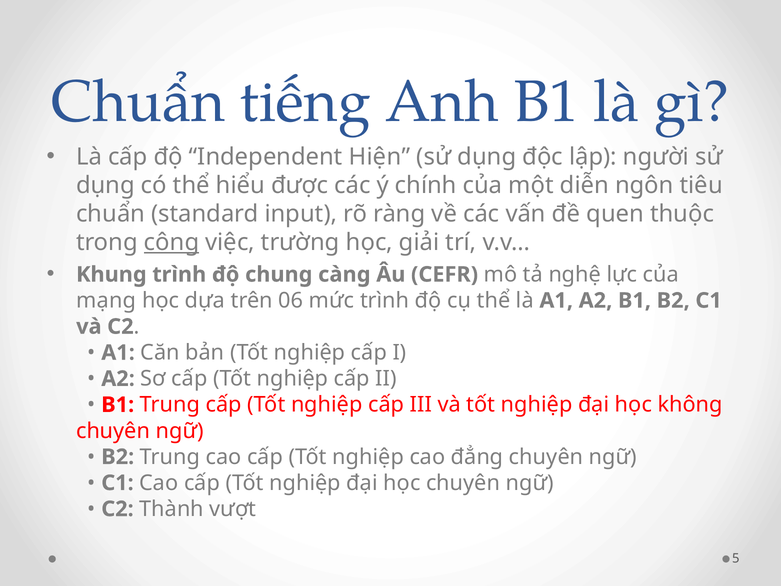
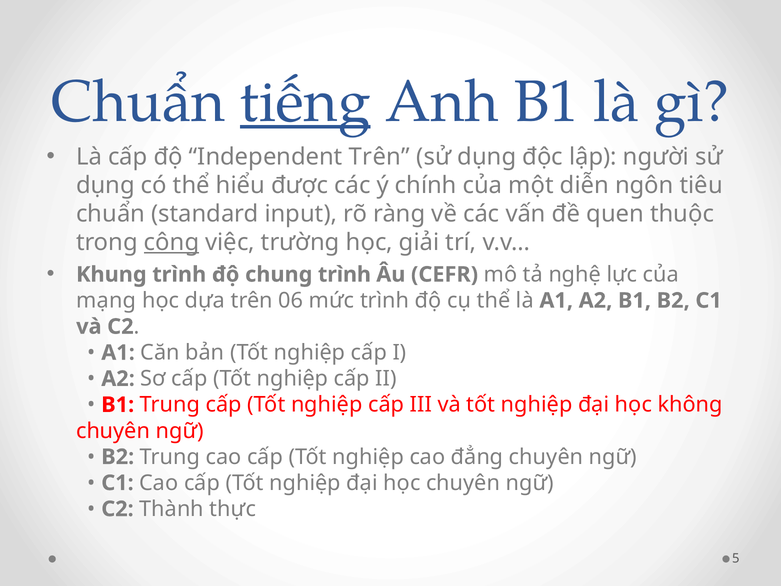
tiếng underline: none -> present
Independent Hiện: Hiện -> Trên
chung càng: càng -> trình
vượt: vượt -> thực
